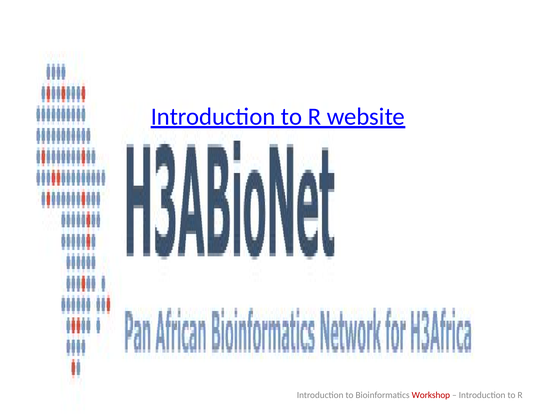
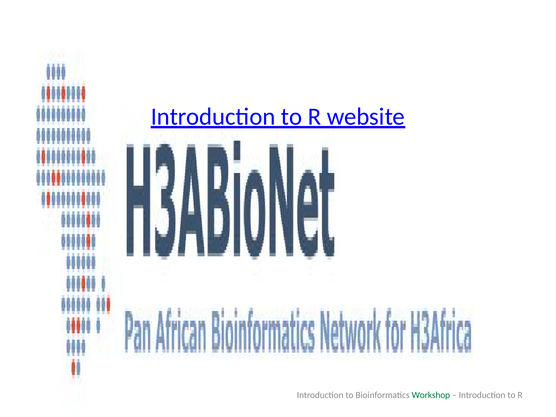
Workshop colour: red -> green
